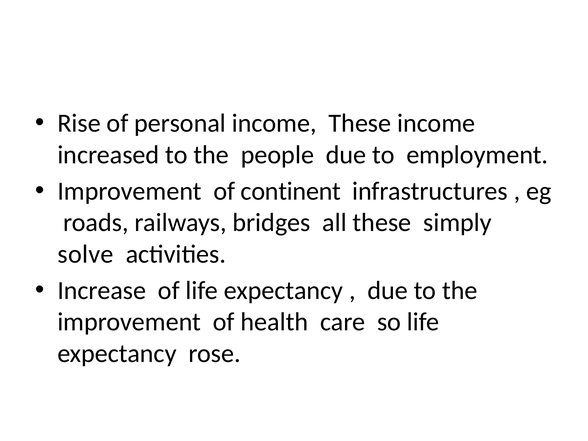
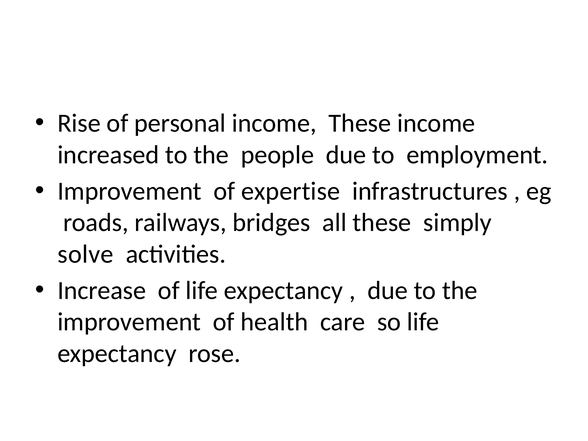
continent: continent -> expertise
